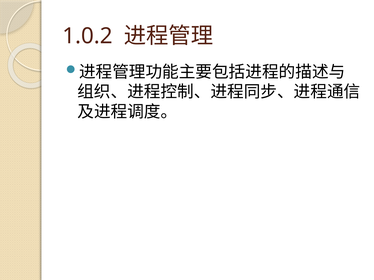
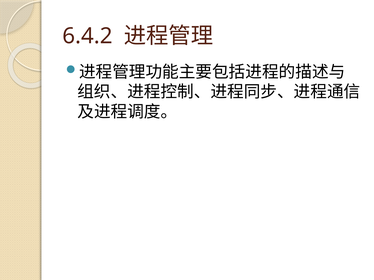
1.0.2: 1.0.2 -> 6.4.2
